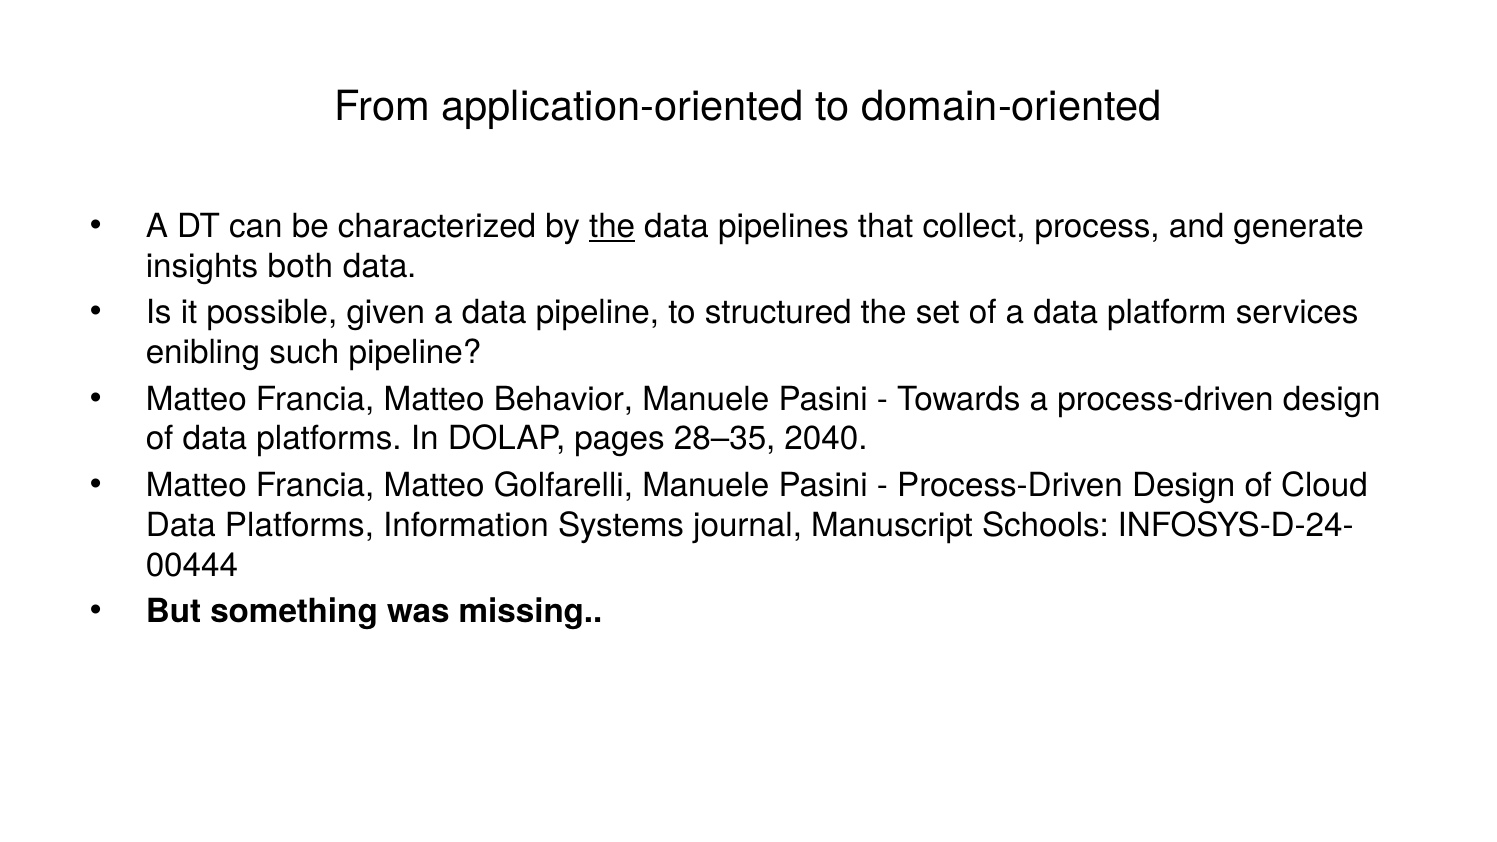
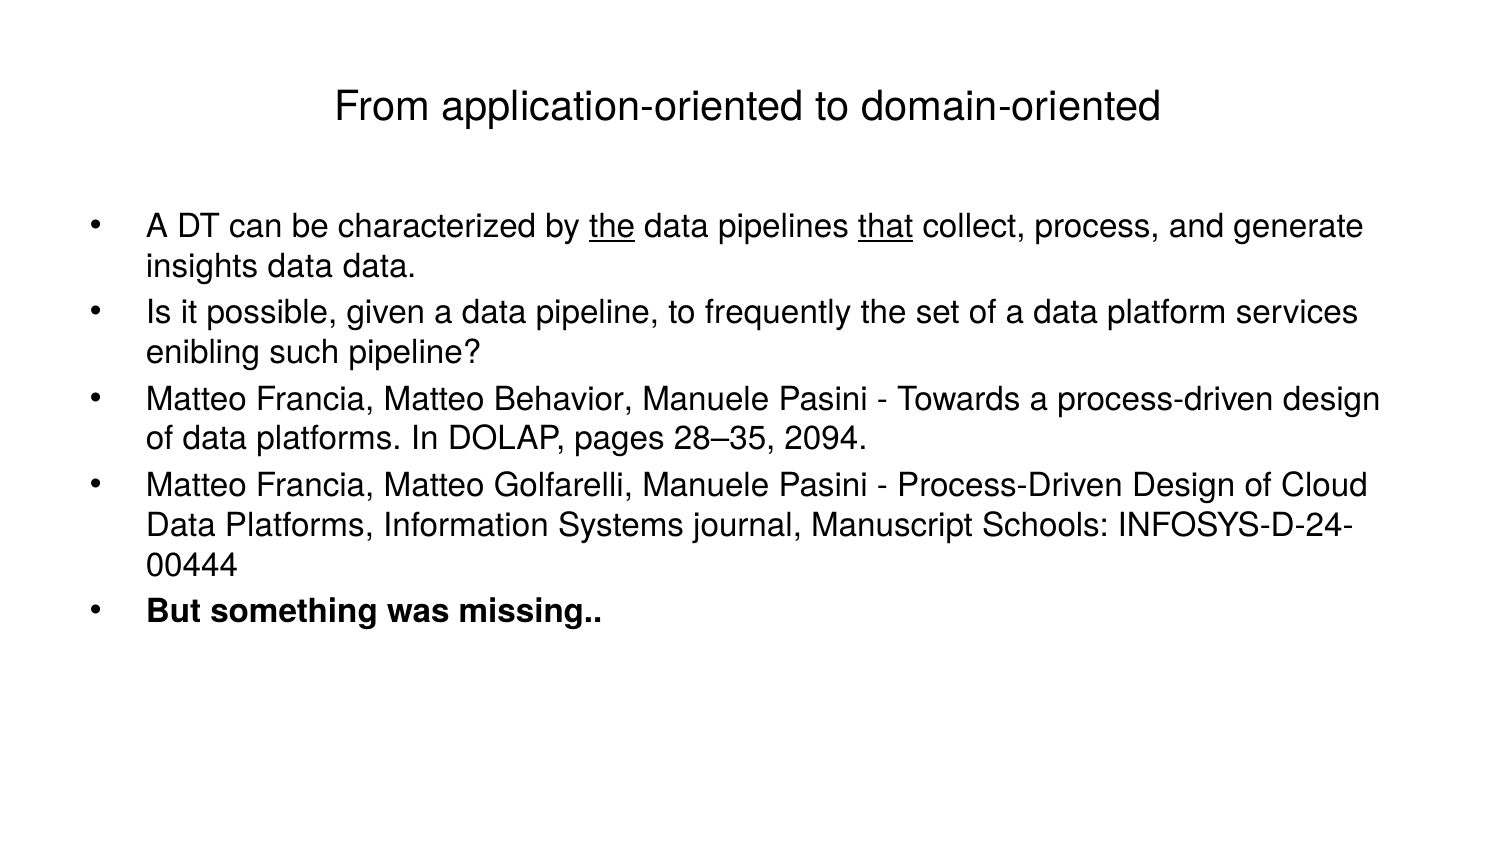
that underline: none -> present
insights both: both -> data
structured: structured -> frequently
2040: 2040 -> 2094
